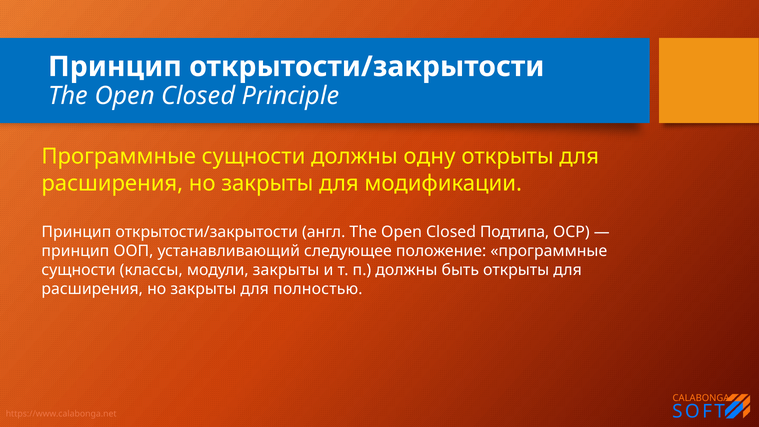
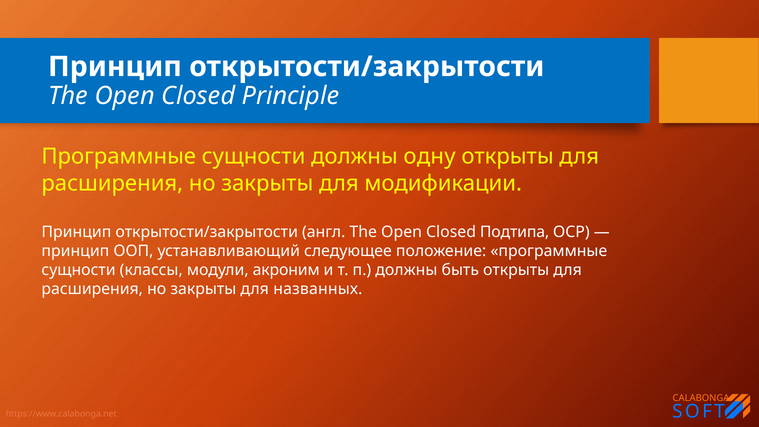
модули закрыты: закрыты -> акроним
полностью: полностью -> названных
